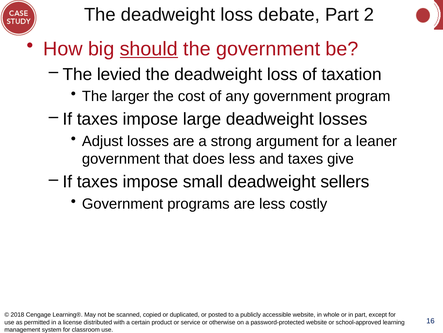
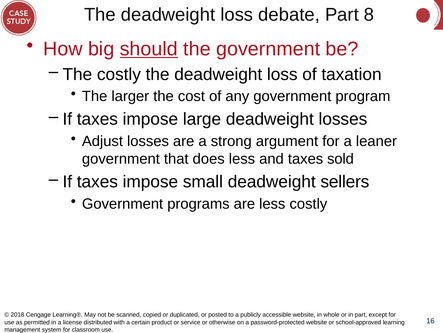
2: 2 -> 8
The levied: levied -> costly
give: give -> sold
